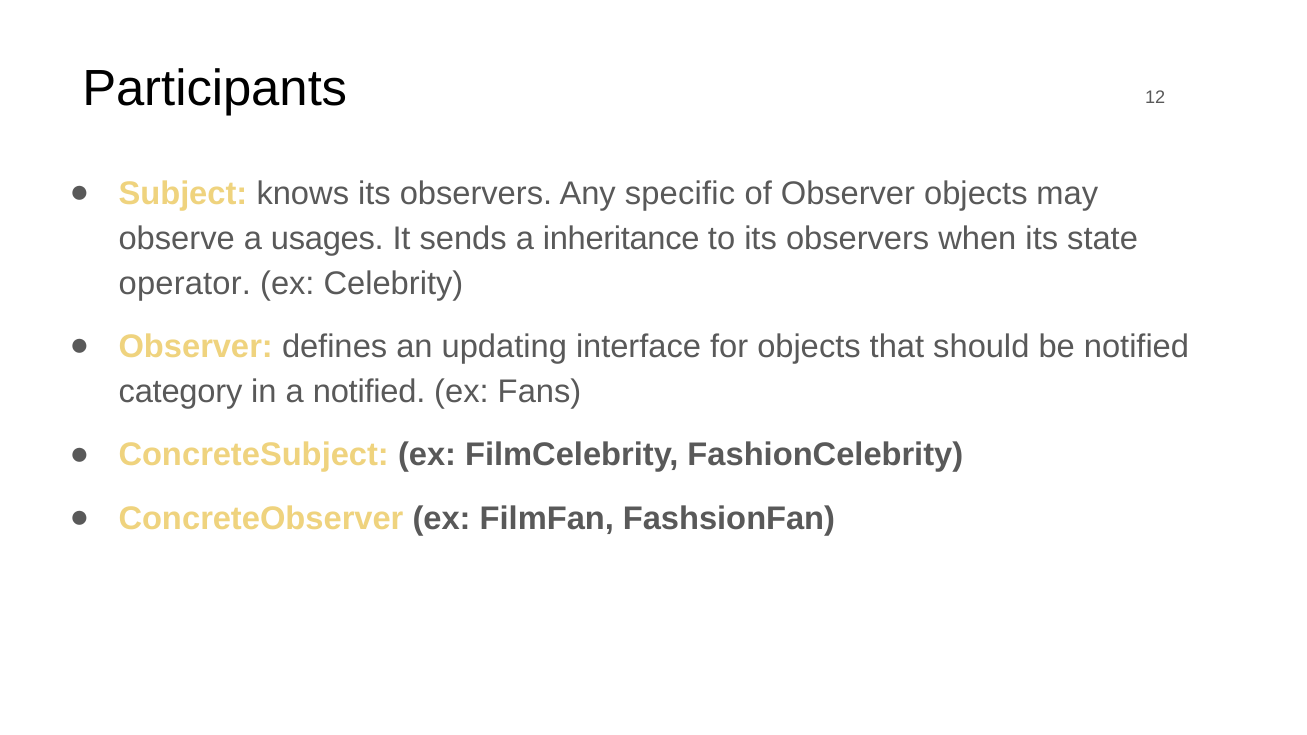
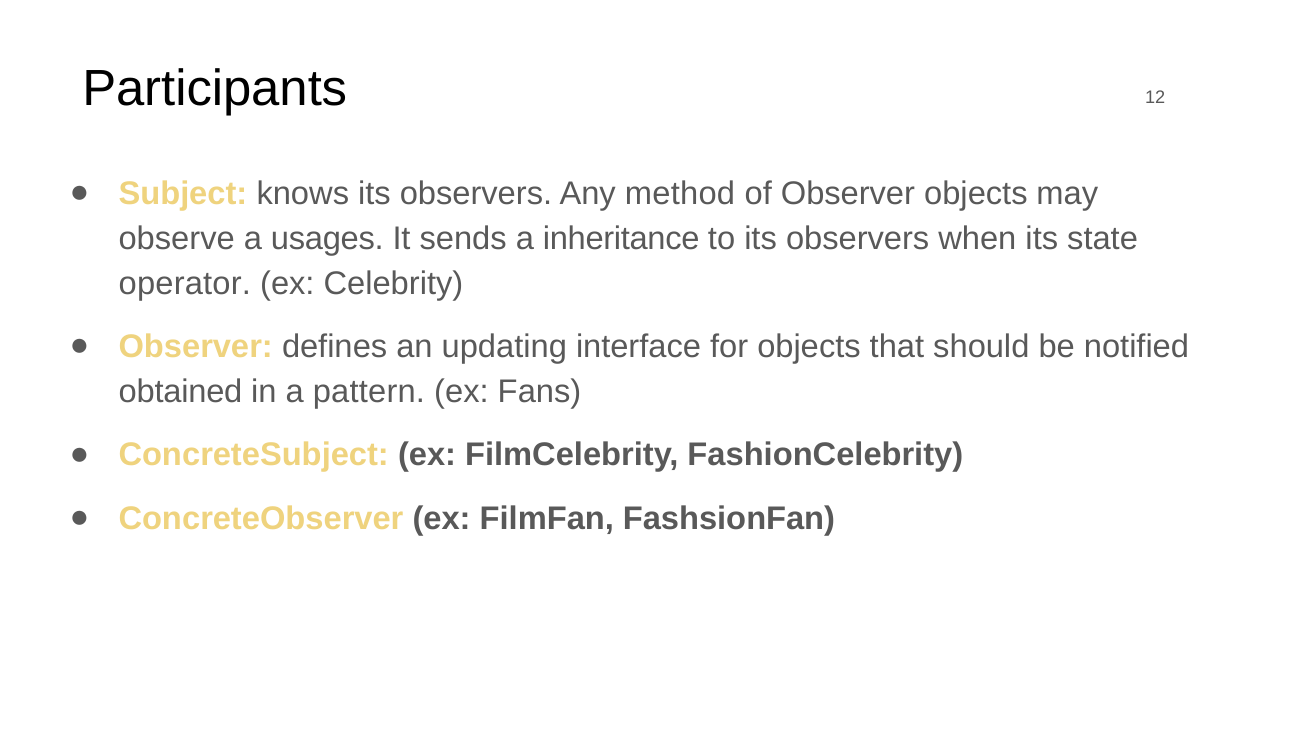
specific: specific -> method
category: category -> obtained
a notified: notified -> pattern
